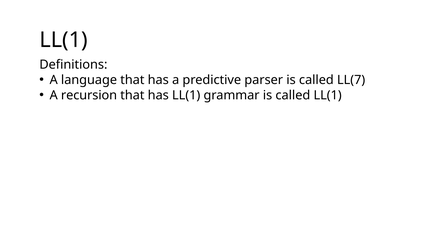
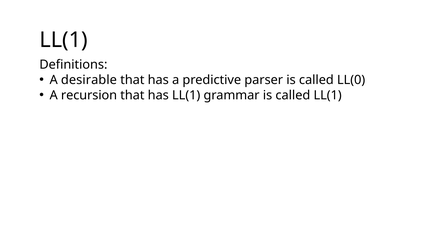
language: language -> desirable
LL(7: LL(7 -> LL(0
